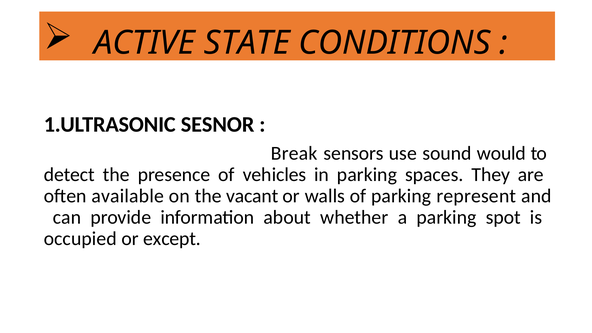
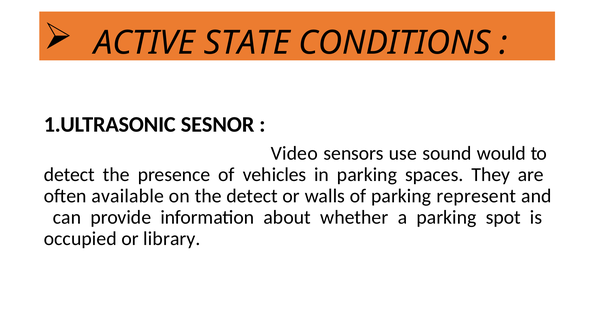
Break: Break -> Video
the vacant: vacant -> detect
except: except -> library
